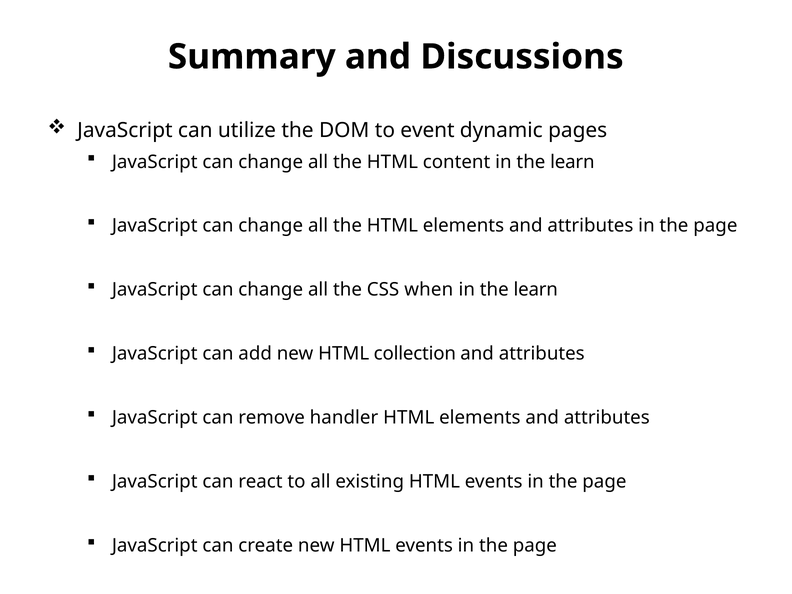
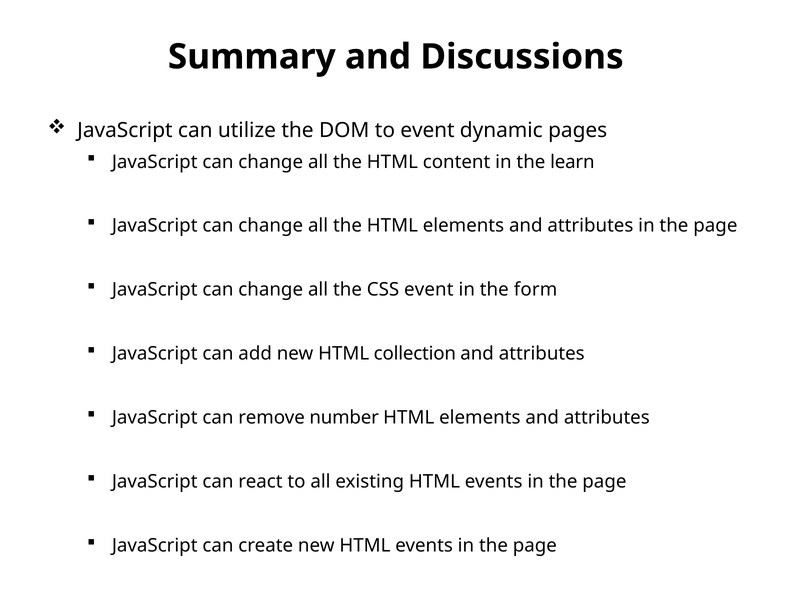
CSS when: when -> event
learn at (536, 290): learn -> form
handler: handler -> number
